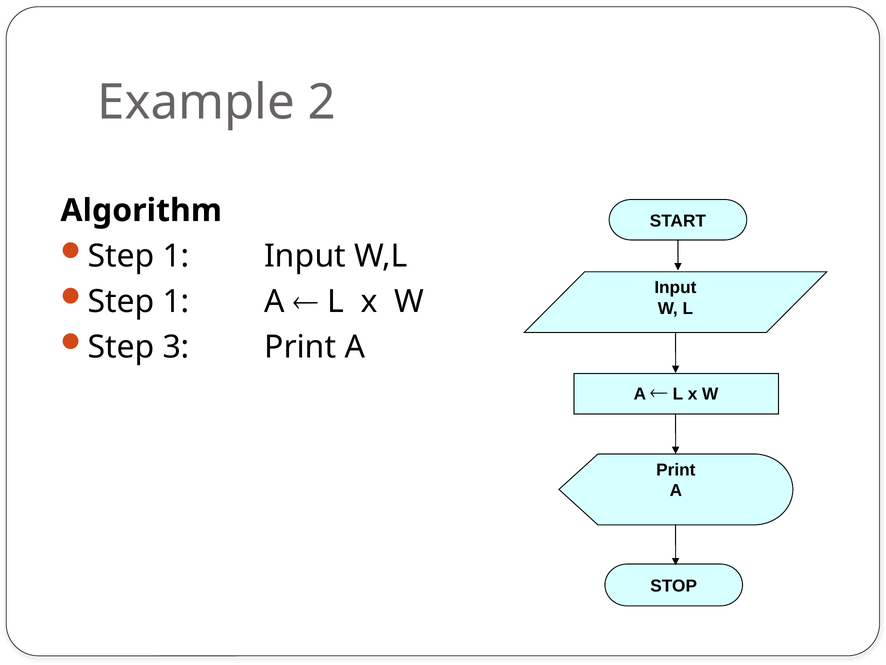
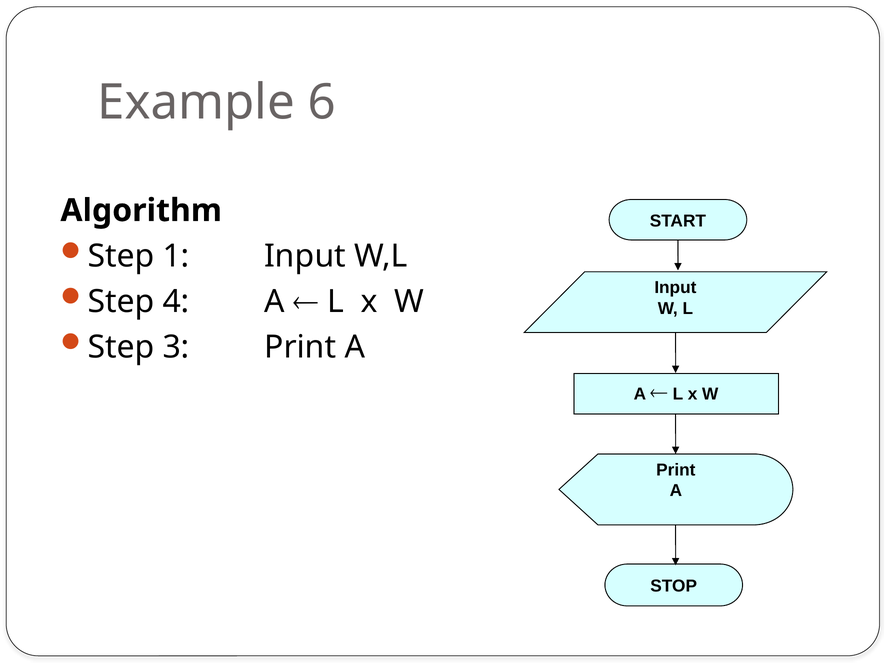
2: 2 -> 6
1 at (176, 301): 1 -> 4
